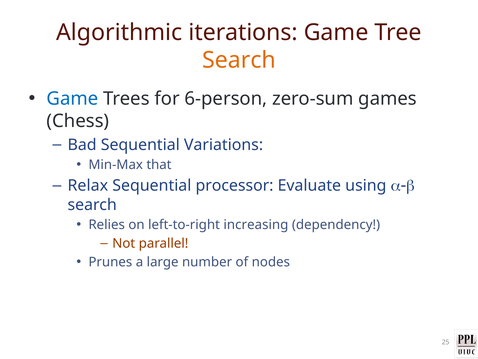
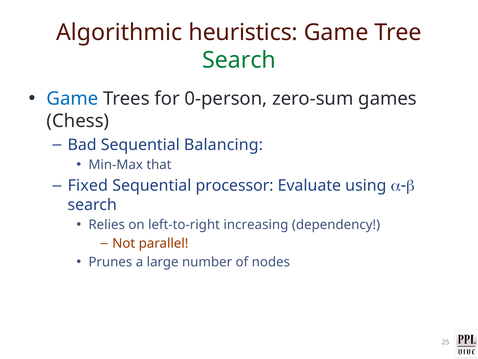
iterations: iterations -> heuristics
Search at (239, 60) colour: orange -> green
6-person: 6-person -> 0-person
Variations: Variations -> Balancing
Relax: Relax -> Fixed
